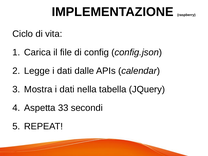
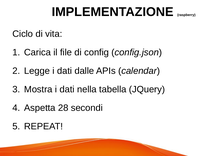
33: 33 -> 28
